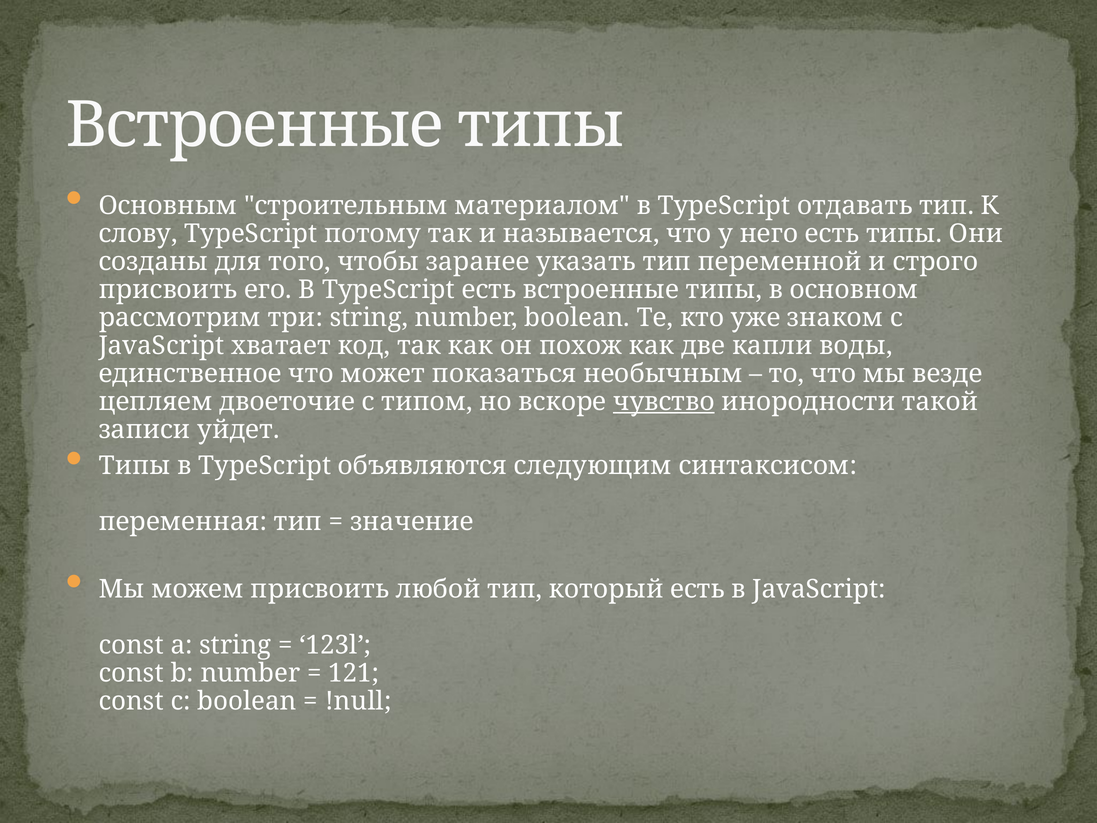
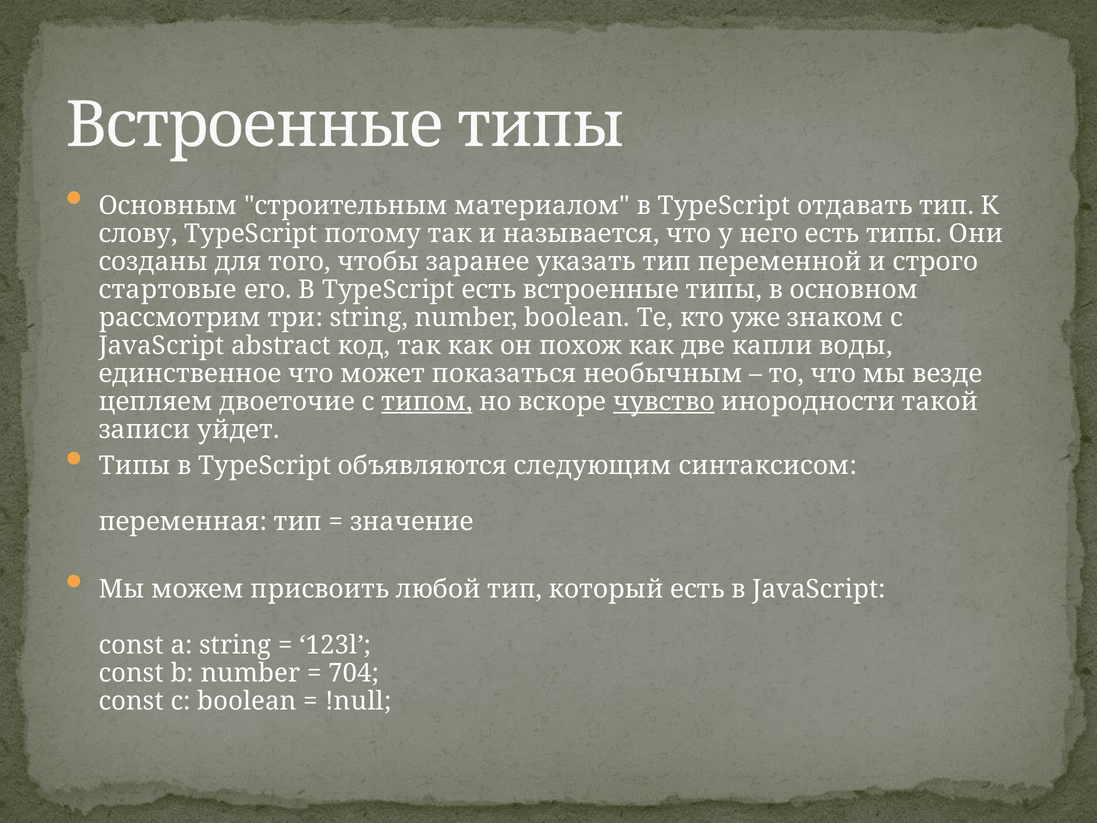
присвоить at (168, 290): присвоить -> стартовые
хватает: хватает -> abstract
типом underline: none -> present
121: 121 -> 704
